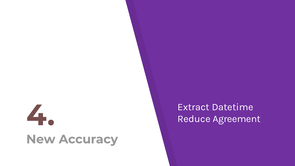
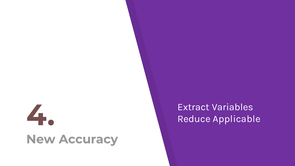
Datetime: Datetime -> Variables
Agreement: Agreement -> Applicable
